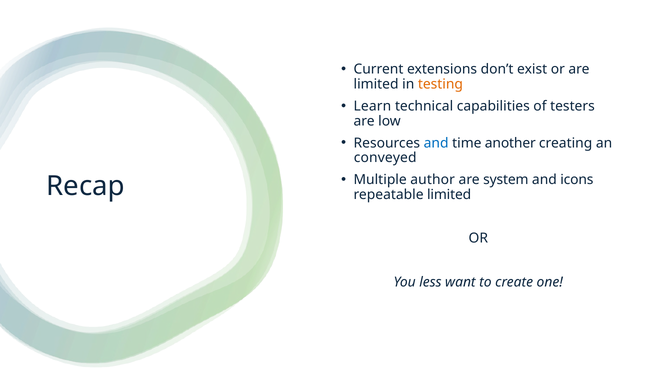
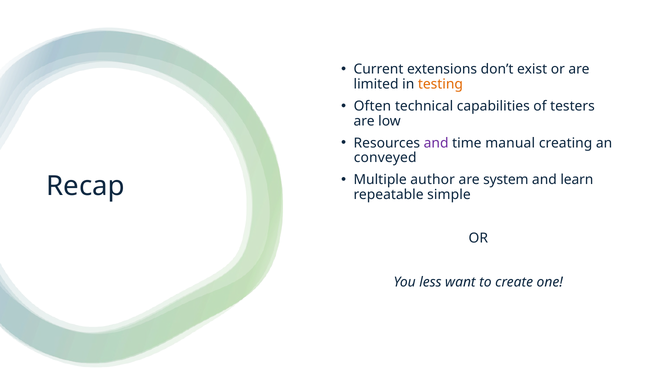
Learn: Learn -> Often
and at (436, 143) colour: blue -> purple
another: another -> manual
icons: icons -> learn
repeatable limited: limited -> simple
